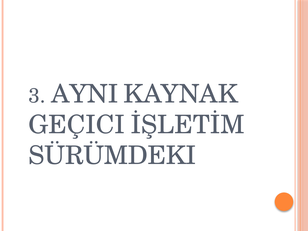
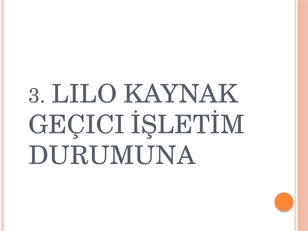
AYNI: AYNI -> LILO
SÜRÜMDEKI: SÜRÜMDEKI -> DURUMUNA
